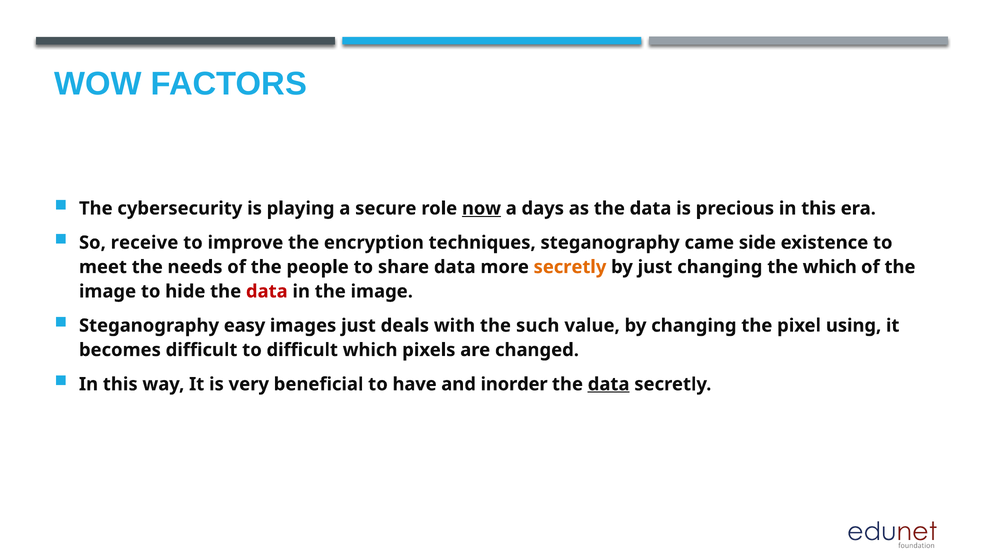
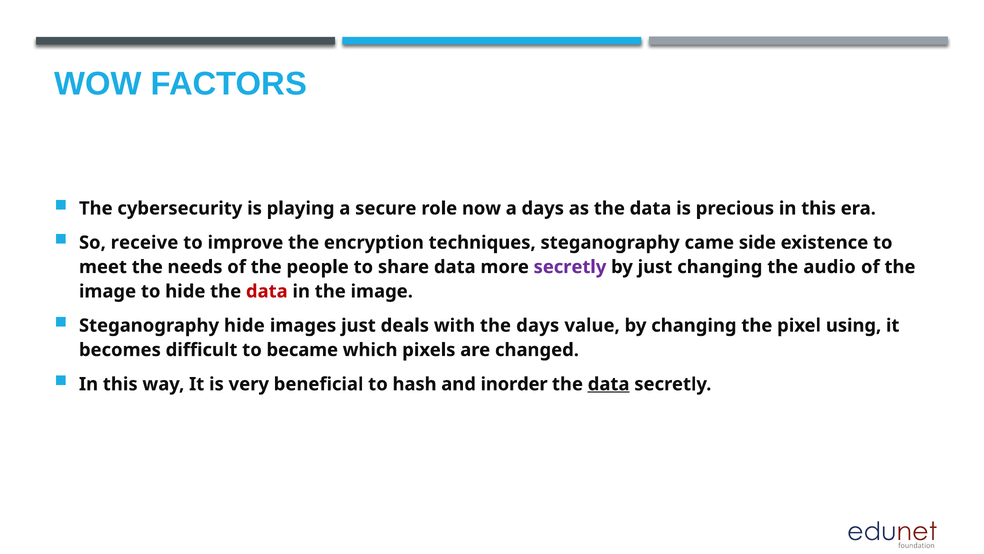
now underline: present -> none
secretly at (570, 267) colour: orange -> purple
the which: which -> audio
Steganography easy: easy -> hide
the such: such -> days
to difficult: difficult -> became
have: have -> hash
